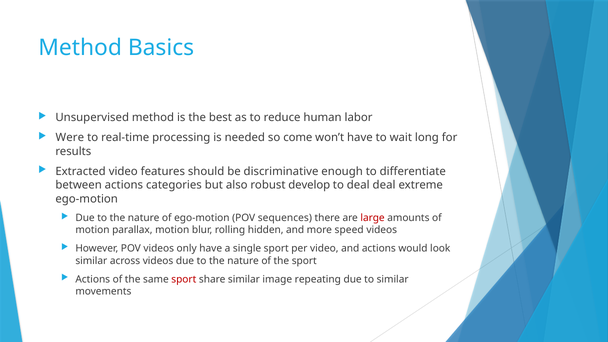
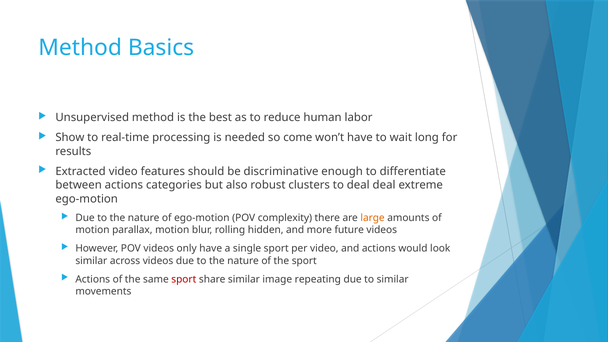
Were: Were -> Show
develop: develop -> clusters
sequences: sequences -> complexity
large colour: red -> orange
speed: speed -> future
